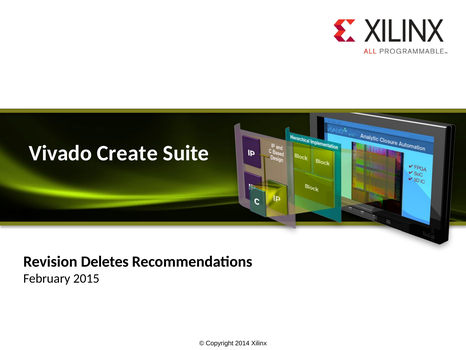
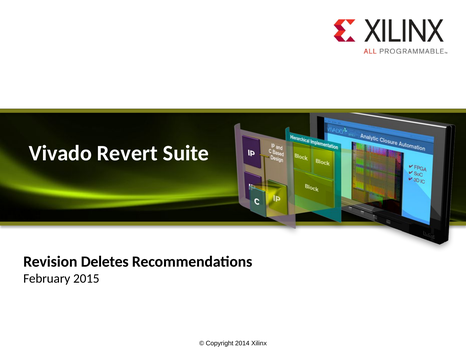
Create: Create -> Revert
